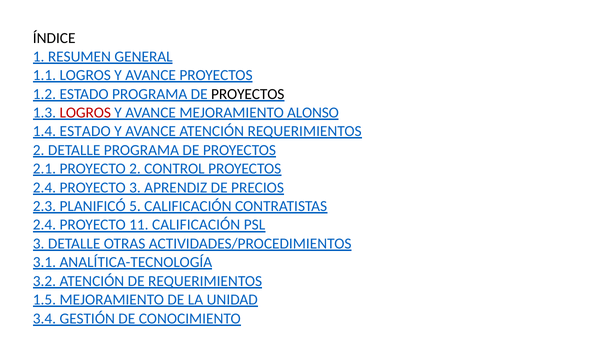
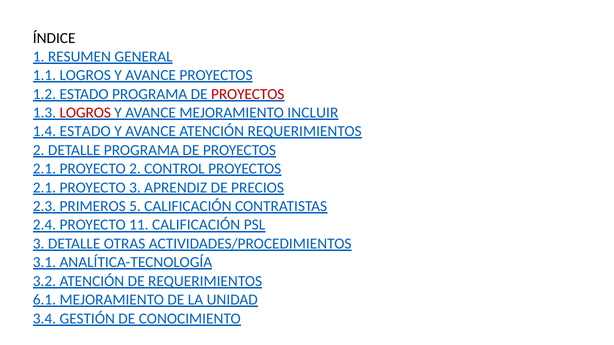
PROYECTOS at (248, 94) colour: black -> red
ALONSO: ALONSO -> INCLUIR
2.4 at (44, 188): 2.4 -> 2.1
PLANIFICÓ: PLANIFICÓ -> PRIMEROS
1.5: 1.5 -> 6.1
